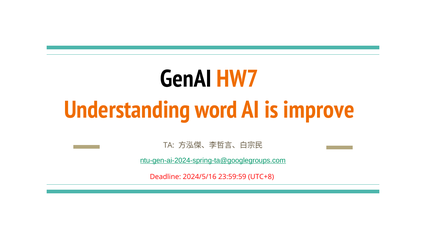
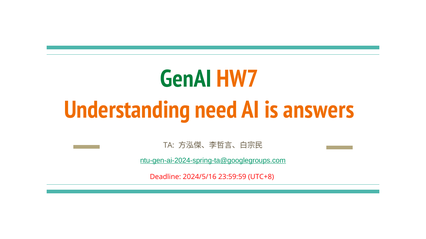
GenAI colour: black -> green
word: word -> need
improve: improve -> answers
